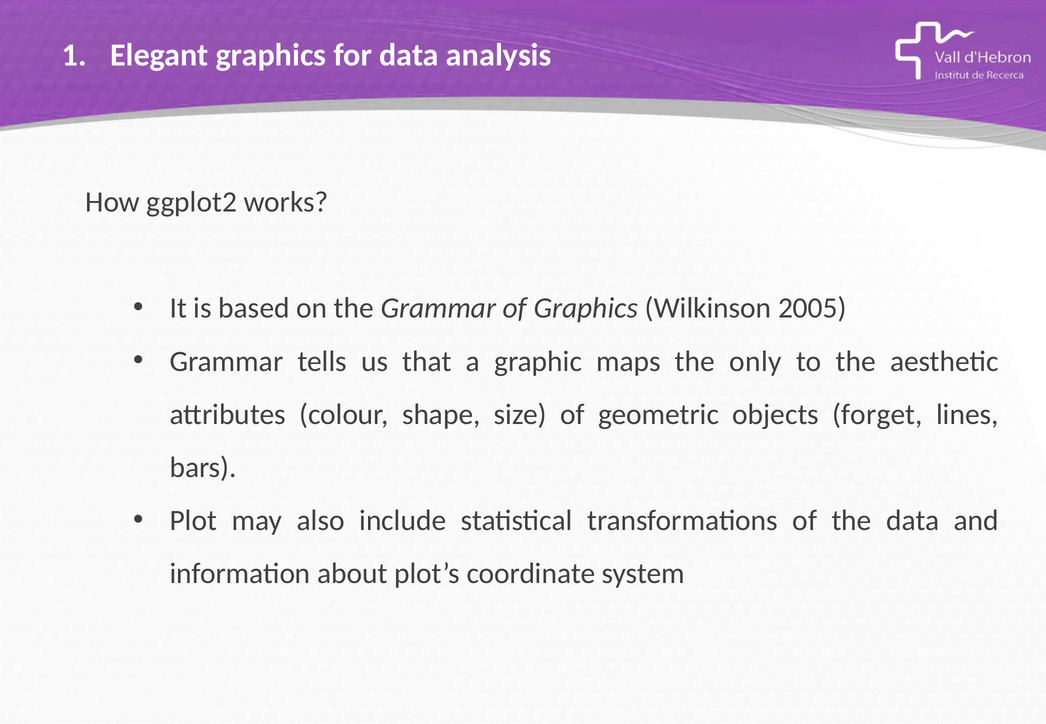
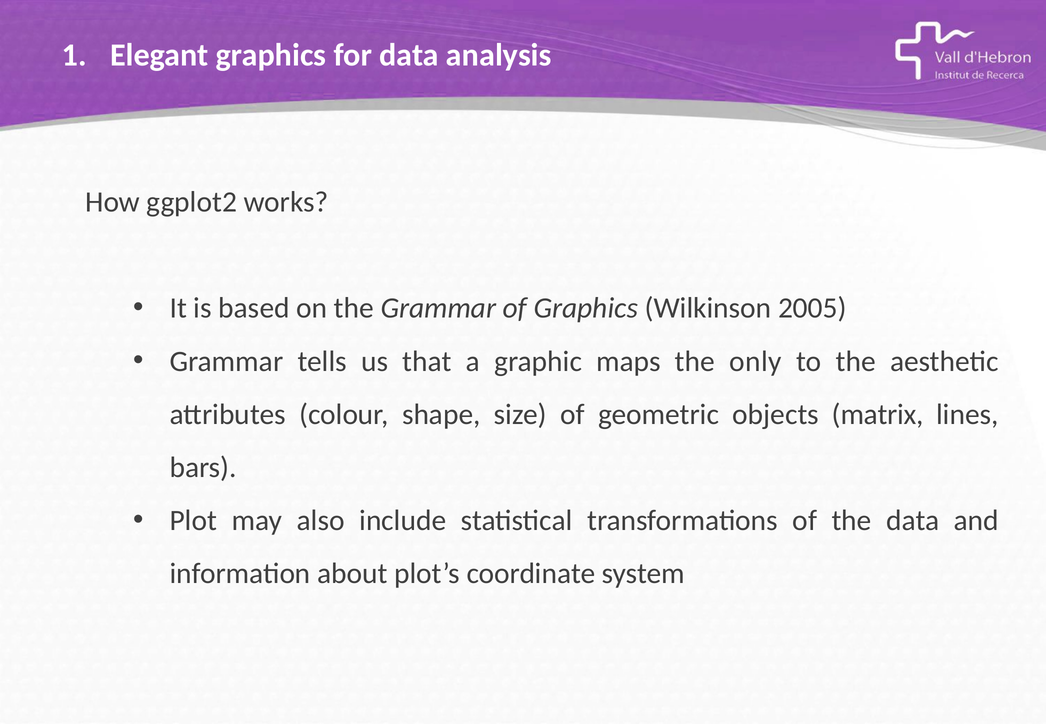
forget: forget -> matrix
